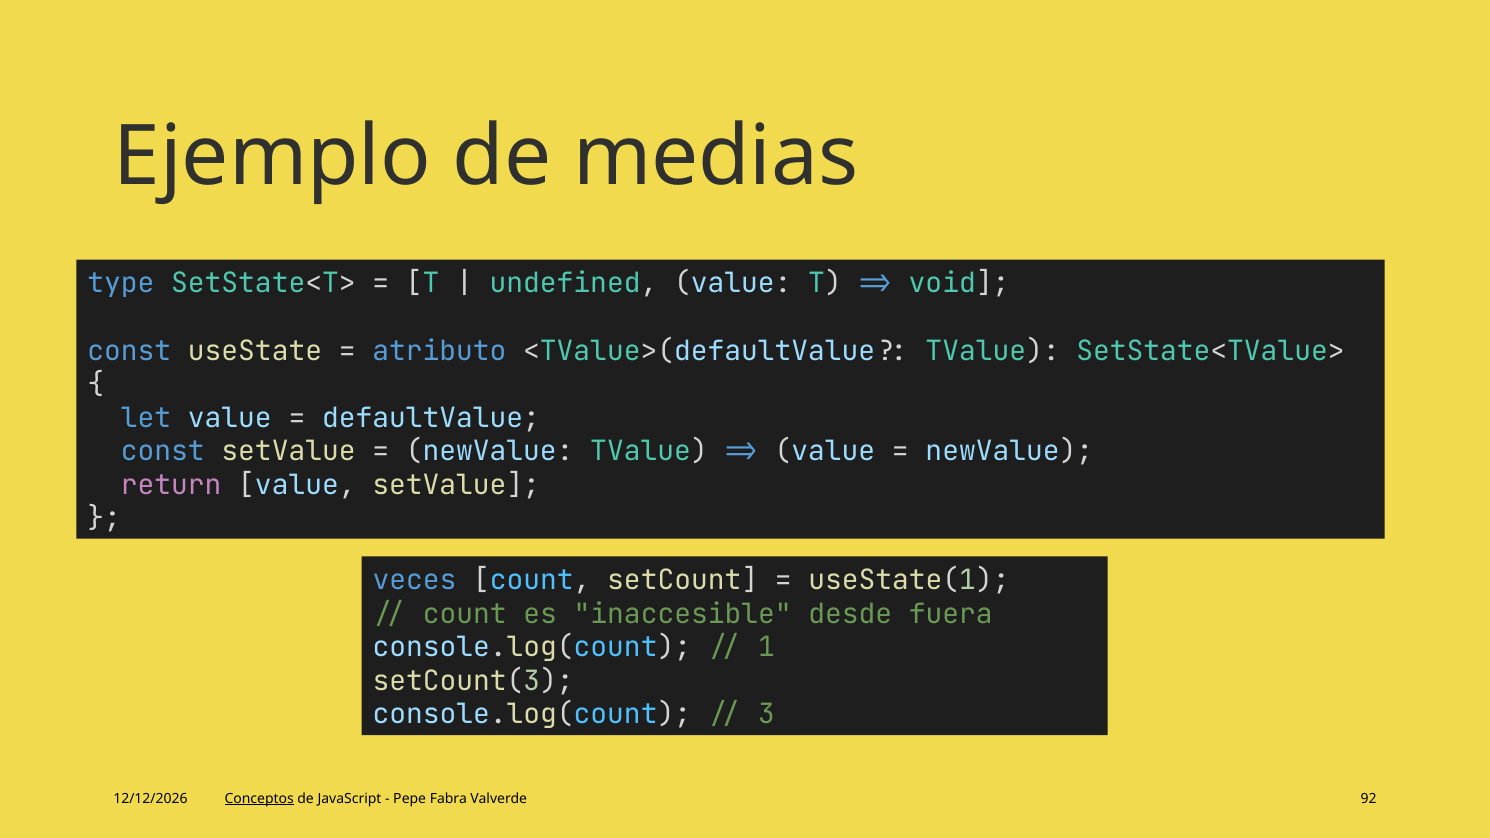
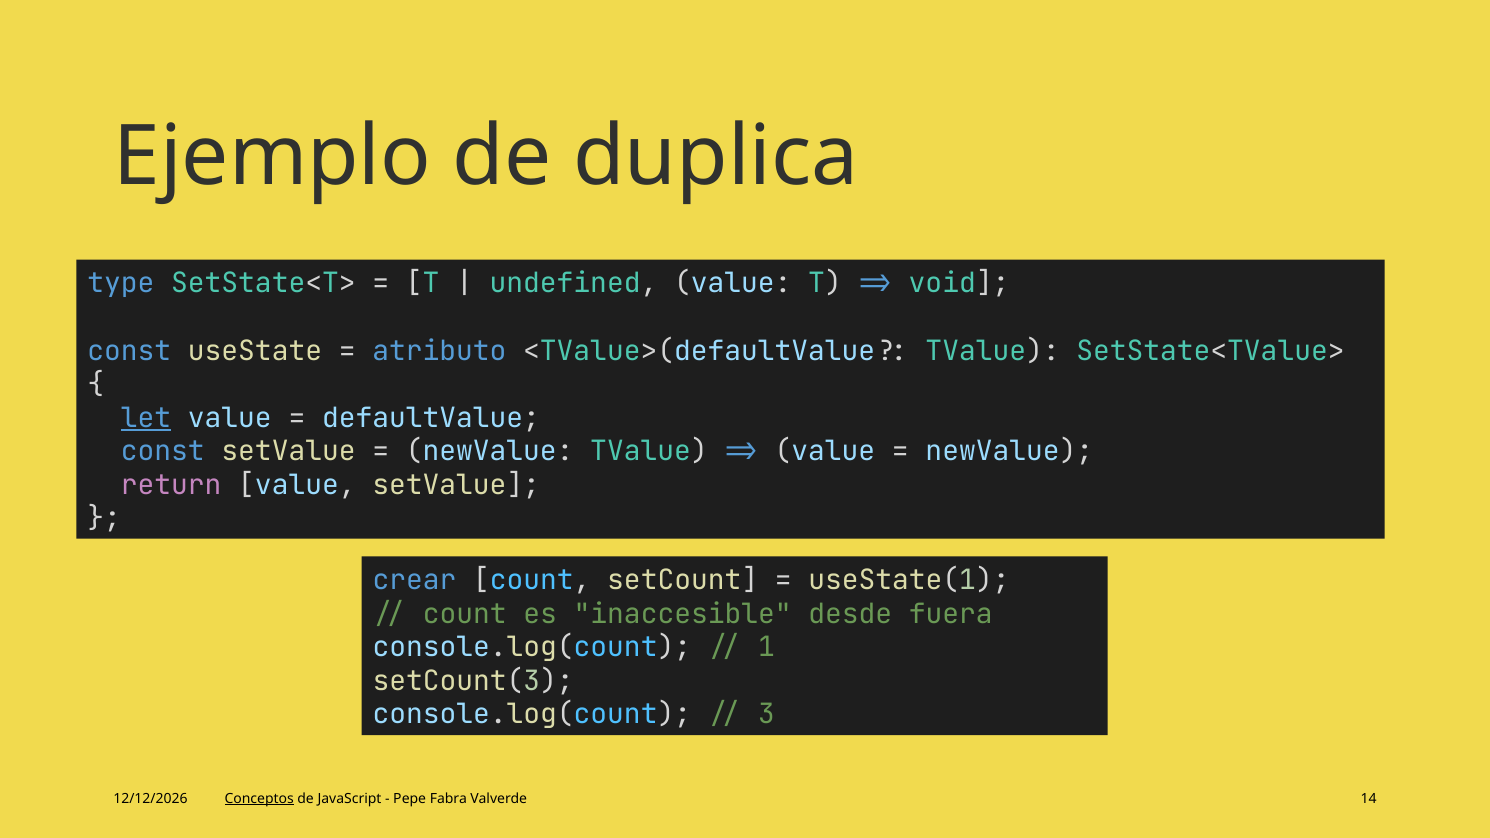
medias: medias -> duplica
let underline: none -> present
veces: veces -> crear
92: 92 -> 14
